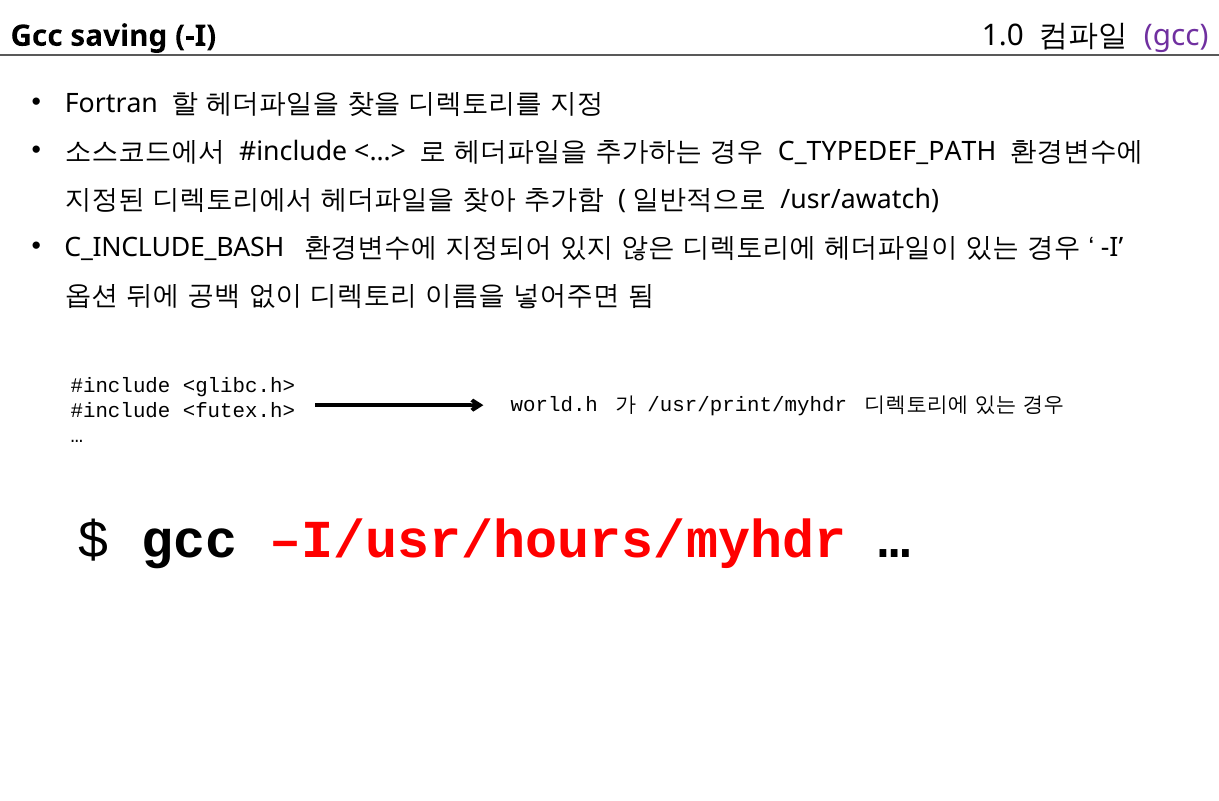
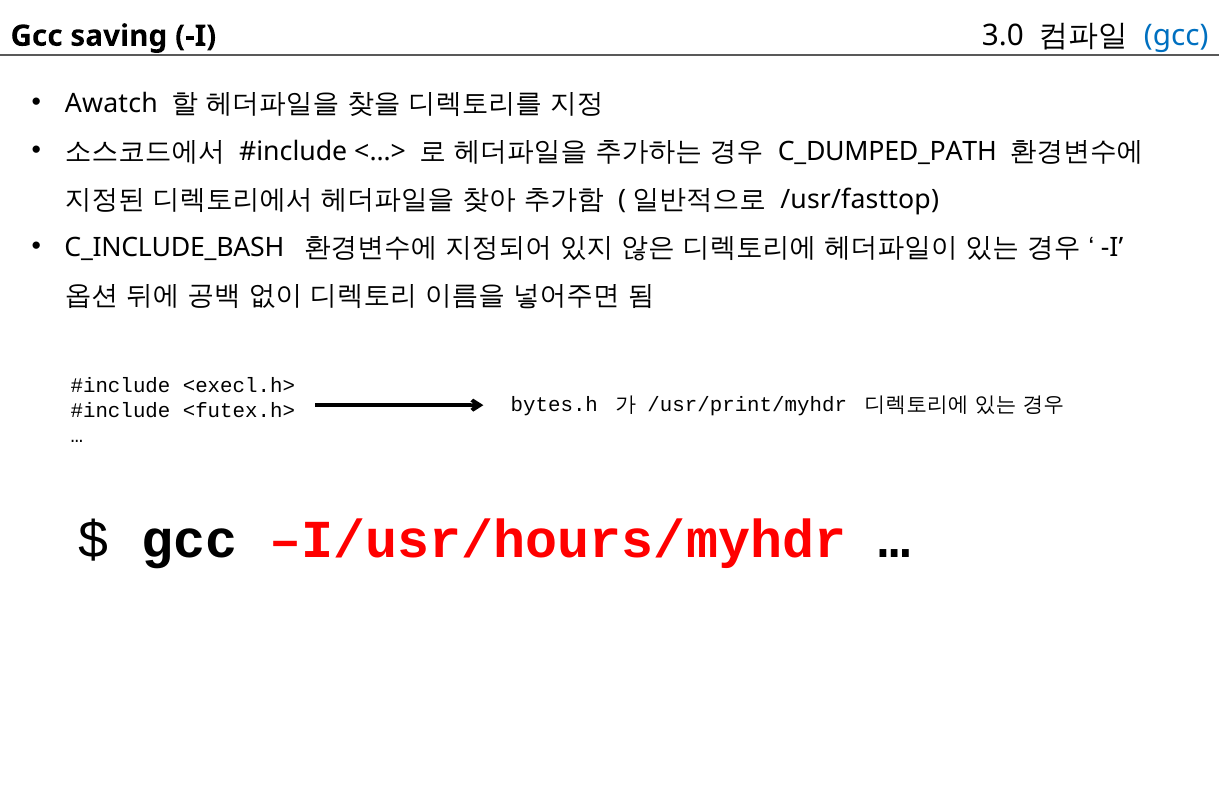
1.0: 1.0 -> 3.0
gcc at (1176, 36) colour: purple -> blue
Fortran: Fortran -> Awatch
C_TYPEDEF_PATH: C_TYPEDEF_PATH -> C_DUMPED_PATH
/usr/awatch: /usr/awatch -> /usr/fasttop
<glibc.h>: <glibc.h> -> <execl.h>
world.h: world.h -> bytes.h
